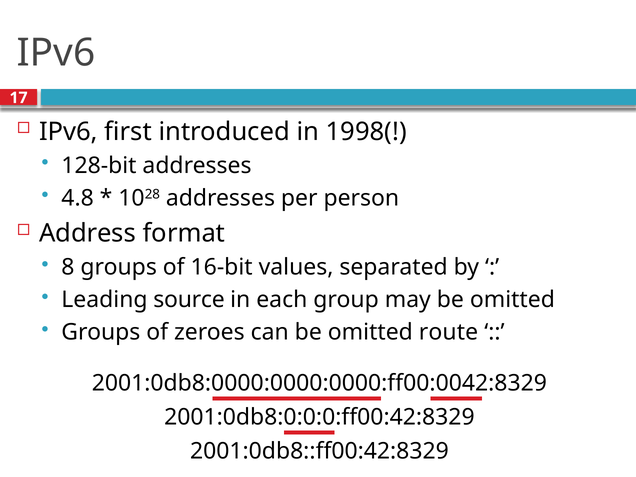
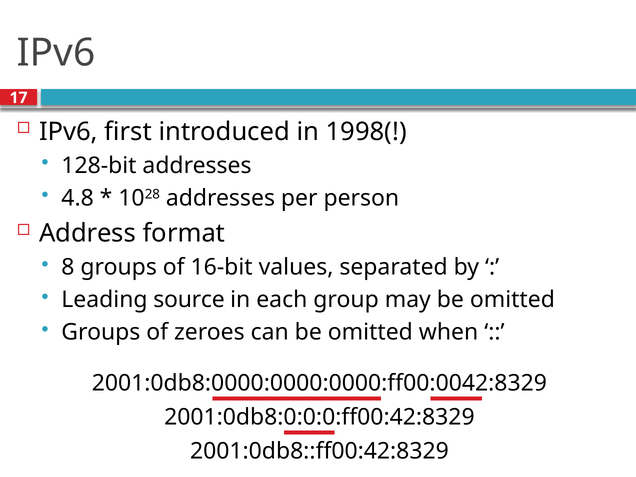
route: route -> when
